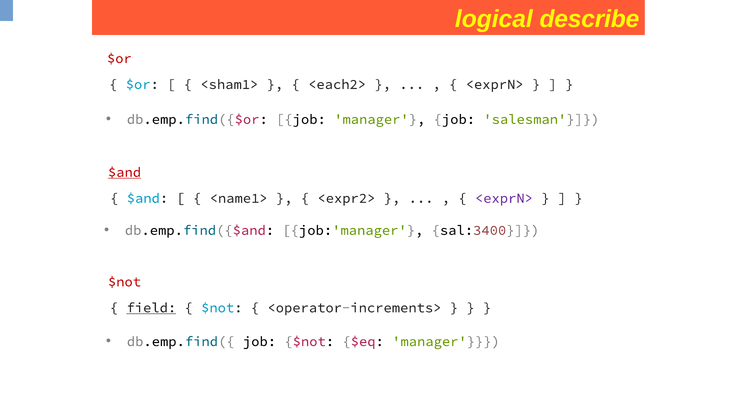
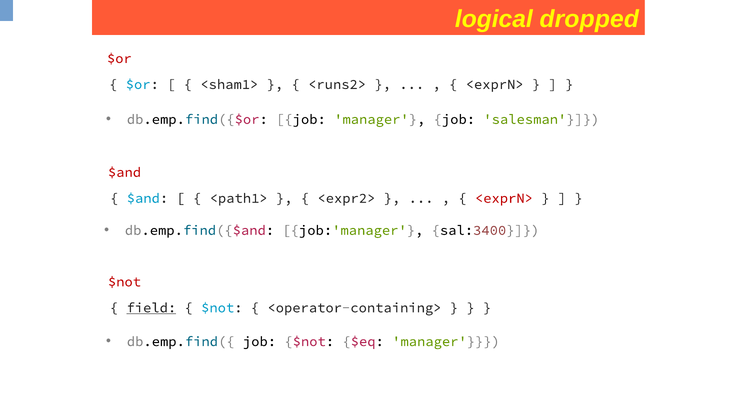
describe: describe -> dropped
<each2>: <each2> -> <runs2>
$and at (124, 172) underline: present -> none
<name1>: <name1> -> <path1>
<exprN> at (504, 198) colour: purple -> red
<operator-increments>: <operator-increments> -> <operator-containing>
